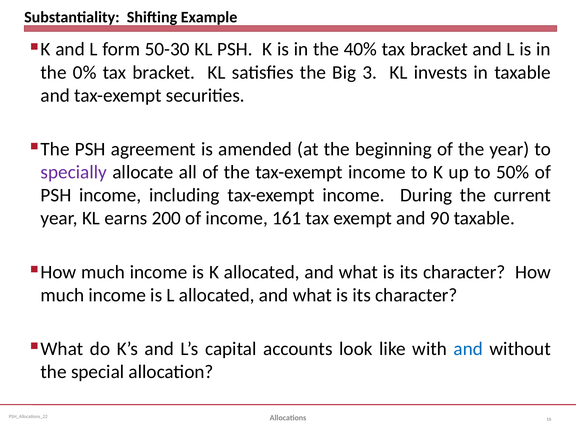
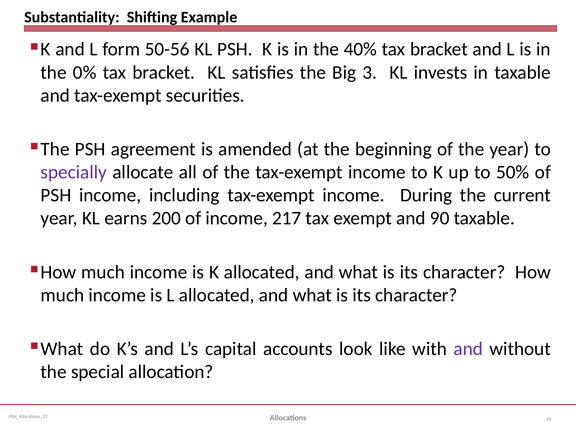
50-30: 50-30 -> 50-56
161: 161 -> 217
and at (468, 349) colour: blue -> purple
